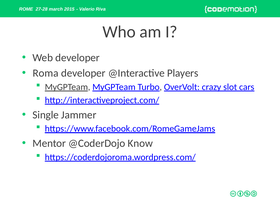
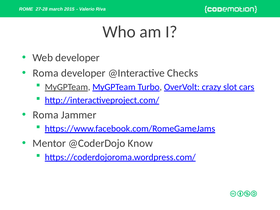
Players: Players -> Checks
Single at (46, 115): Single -> Roma
